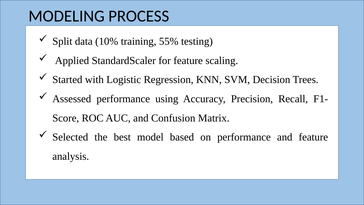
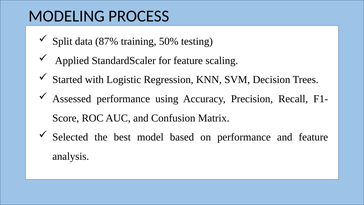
10%: 10% -> 87%
55%: 55% -> 50%
